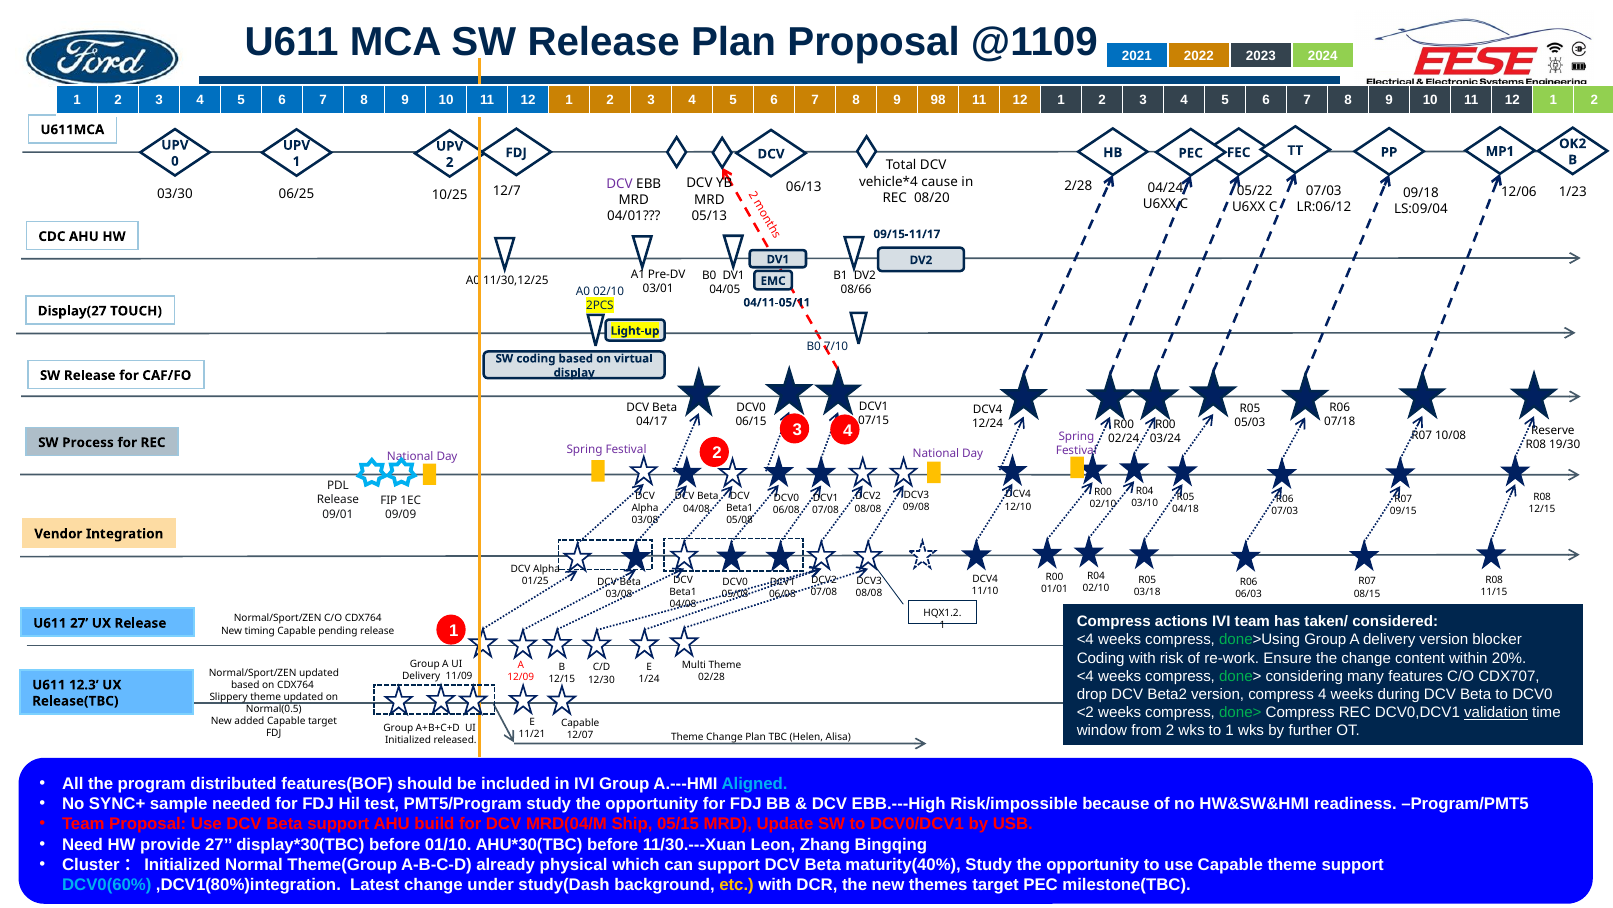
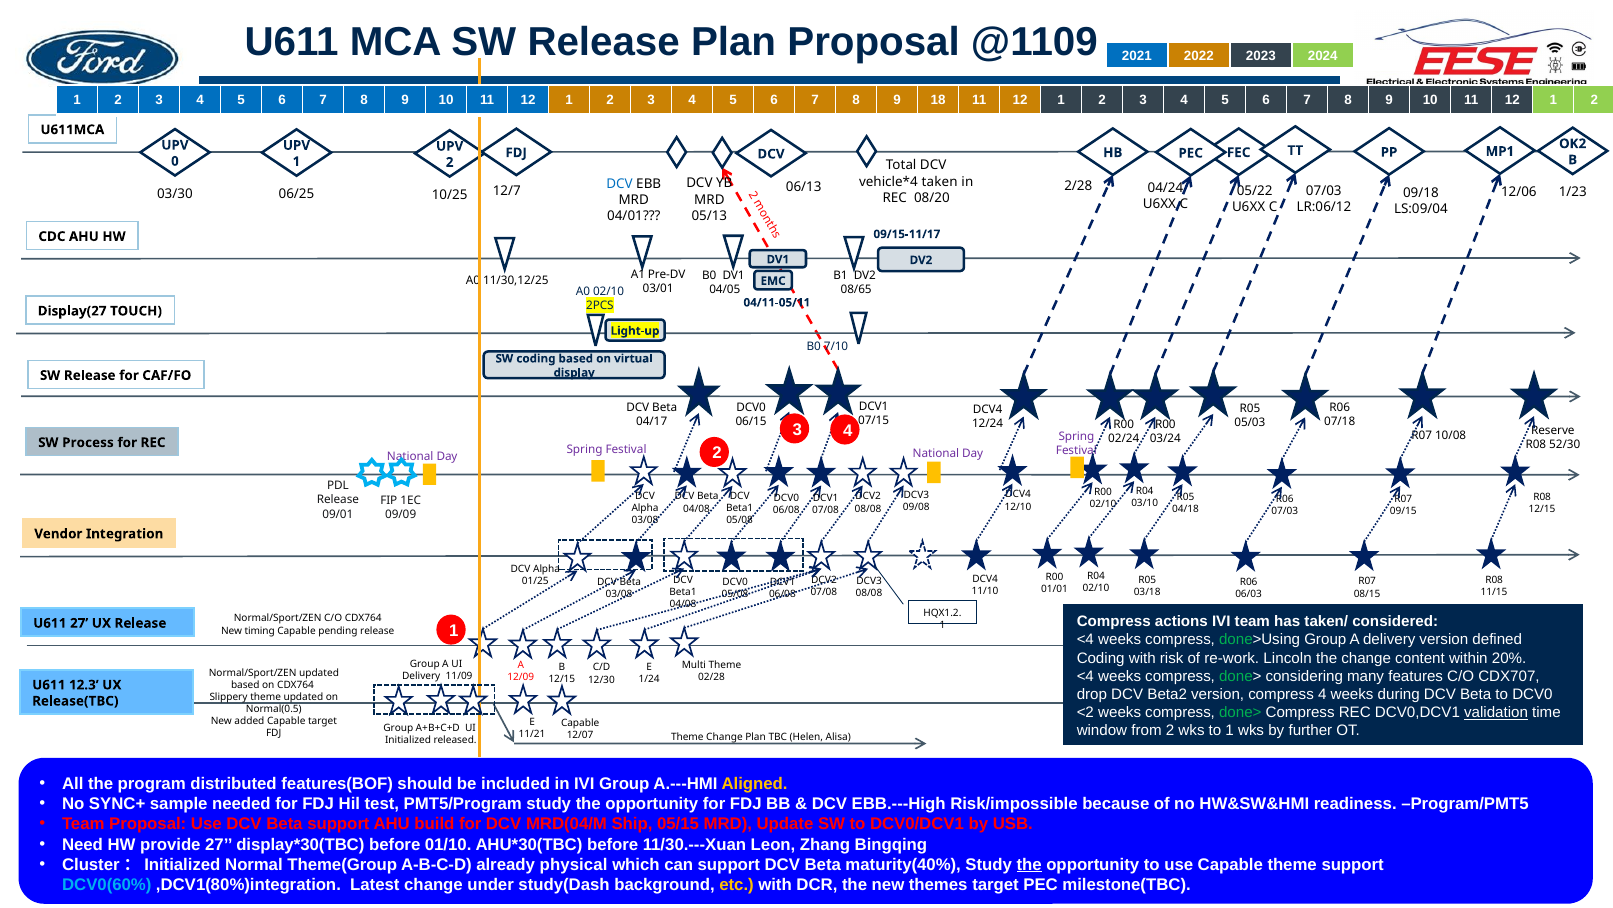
98: 98 -> 18
cause: cause -> taken
DCV at (620, 184) colour: purple -> blue
08/66: 08/66 -> 08/65
19/30: 19/30 -> 52/30
blocker: blocker -> defined
Ensure: Ensure -> Lincoln
Aligned colour: light blue -> yellow
the at (1029, 864) underline: none -> present
